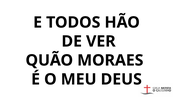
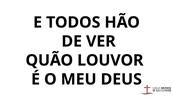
MORAES: MORAES -> LOUVOR
